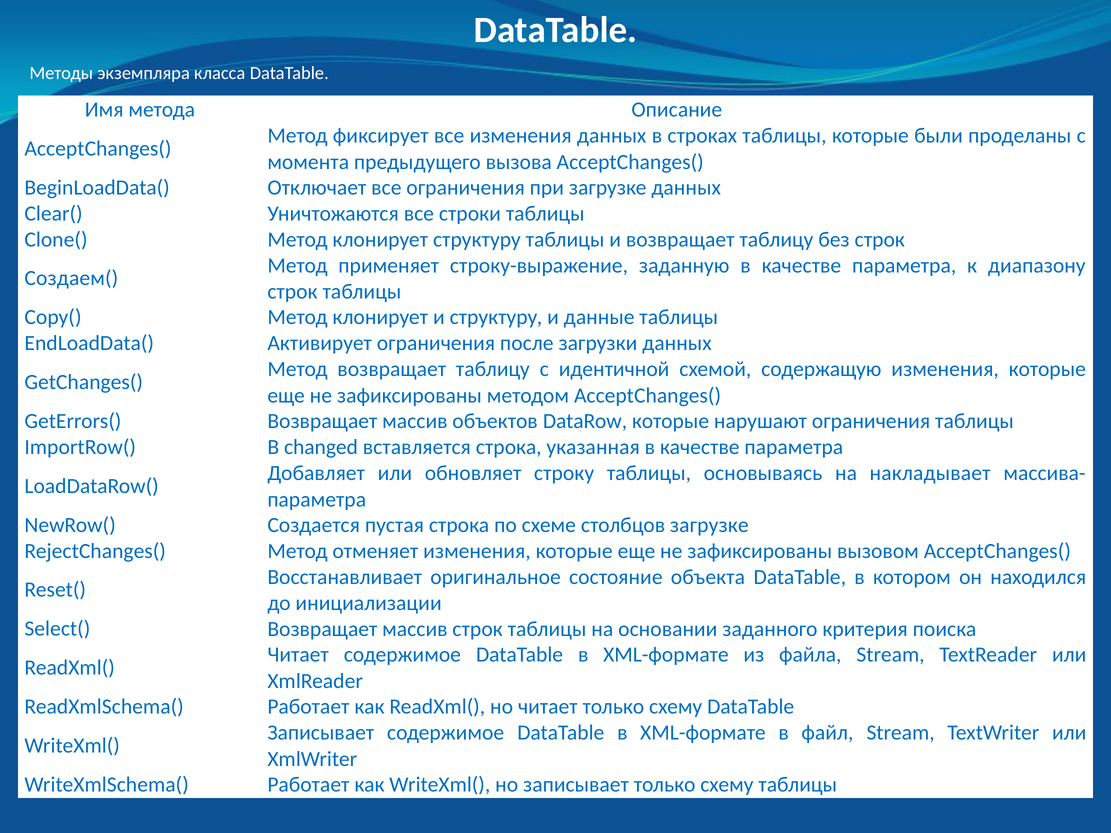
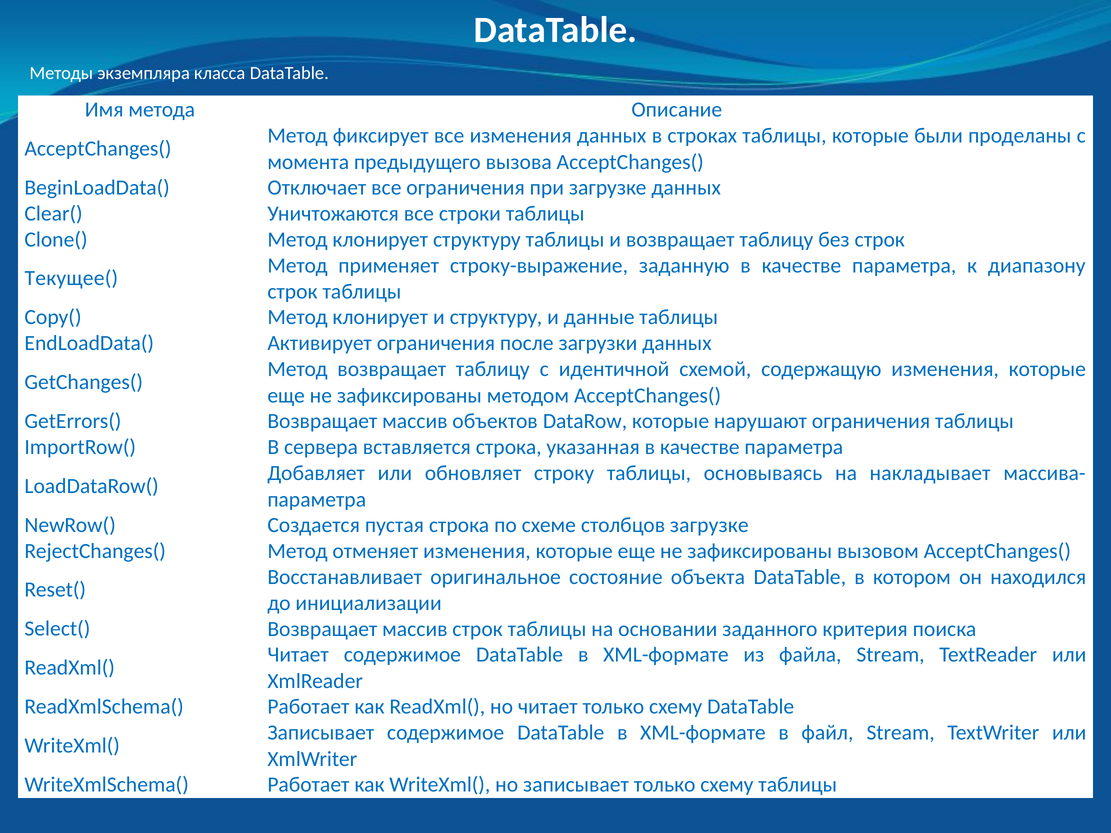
Создаем(: Создаем( -> Текущее(
changed: changed -> сервера
